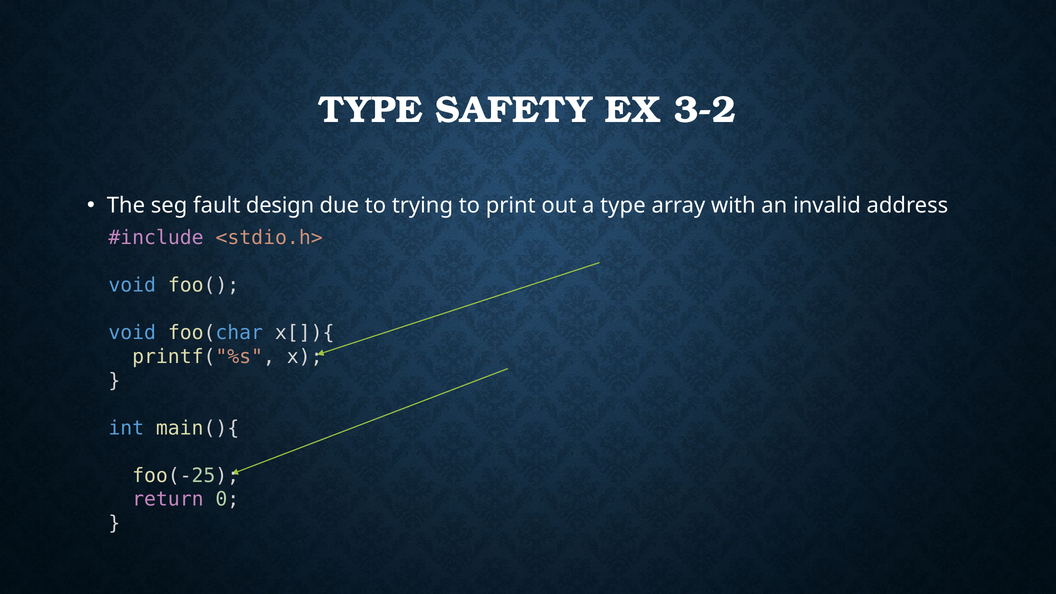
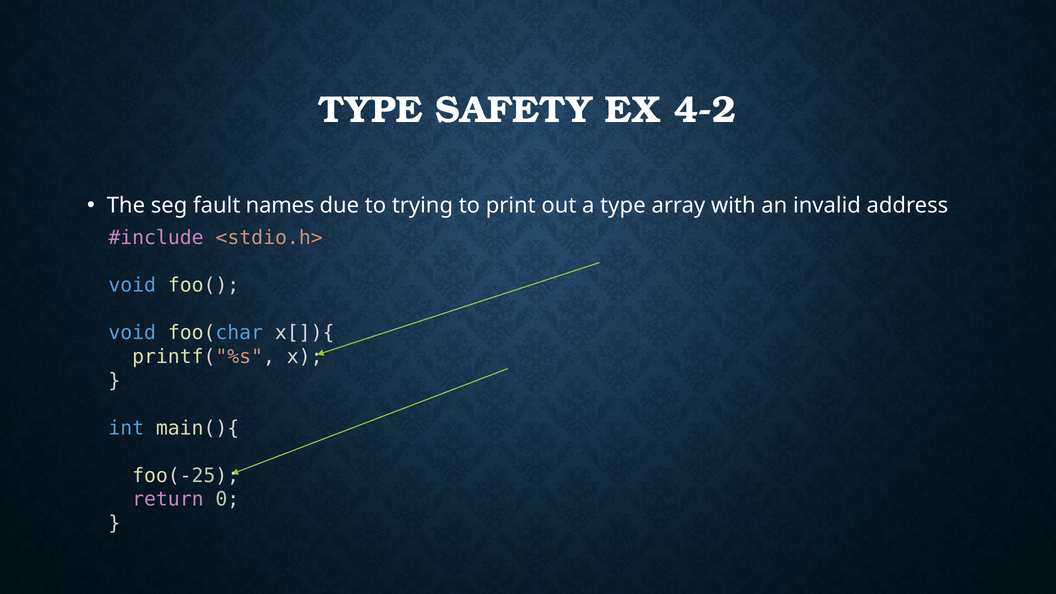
3-2: 3-2 -> 4-2
design: design -> names
